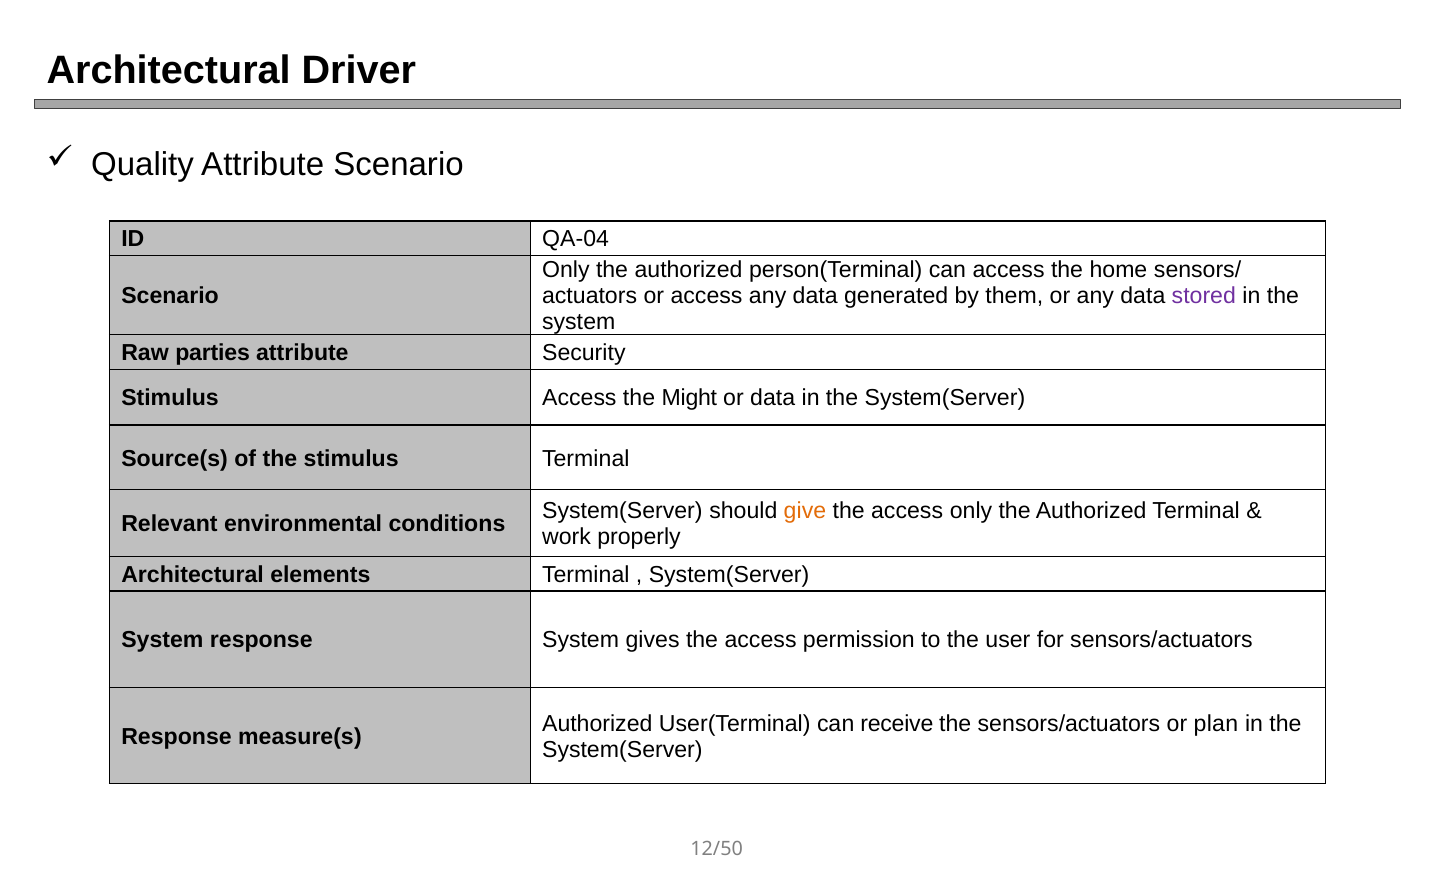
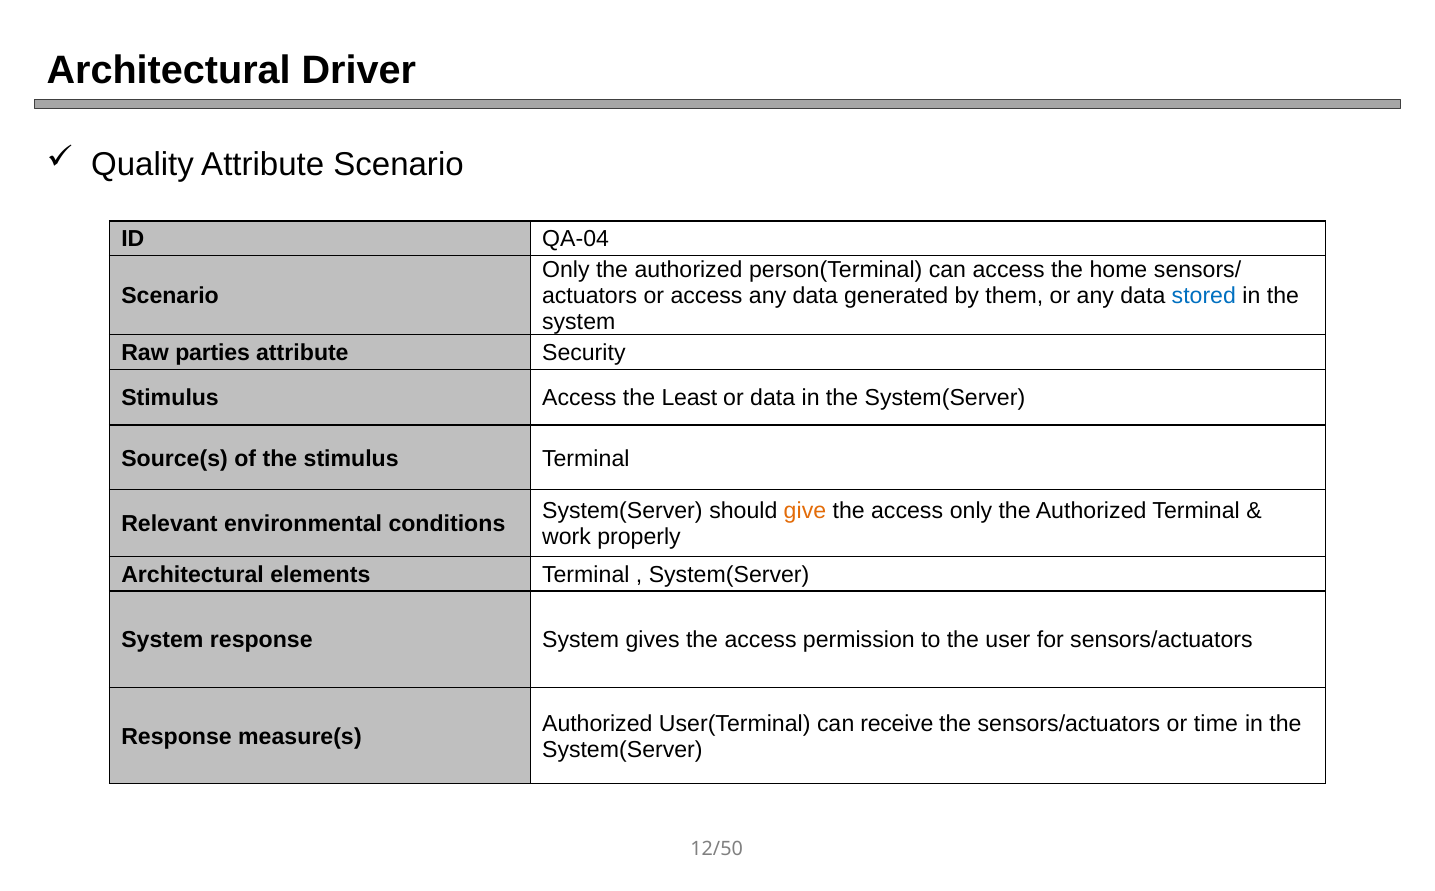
stored colour: purple -> blue
Might: Might -> Least
plan: plan -> time
